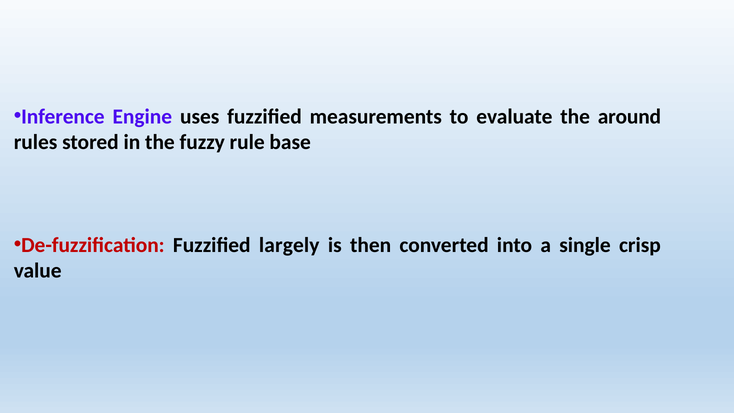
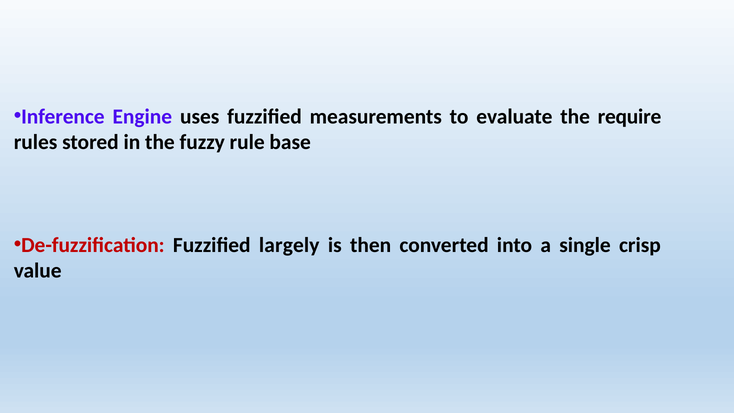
around: around -> require
